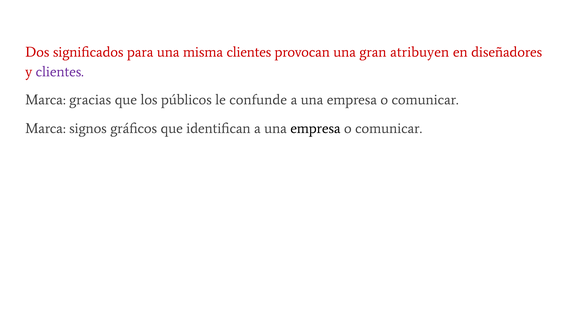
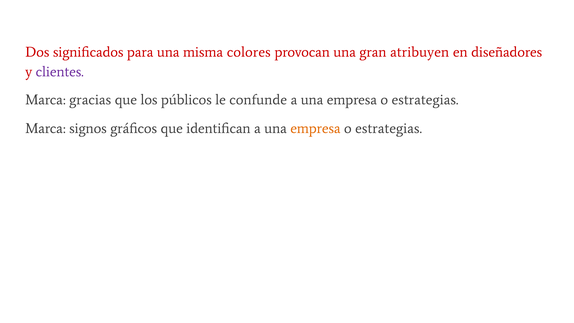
misma clientes: clientes -> colores
comunicar at (425, 100): comunicar -> estrategias
empresa at (315, 128) colour: black -> orange
comunicar at (389, 128): comunicar -> estrategias
